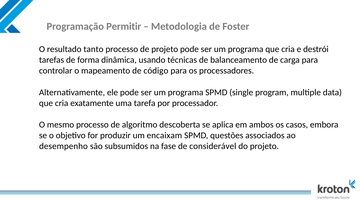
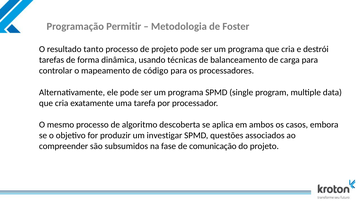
encaixam: encaixam -> investigar
desempenho: desempenho -> compreender
considerável: considerável -> comunicação
